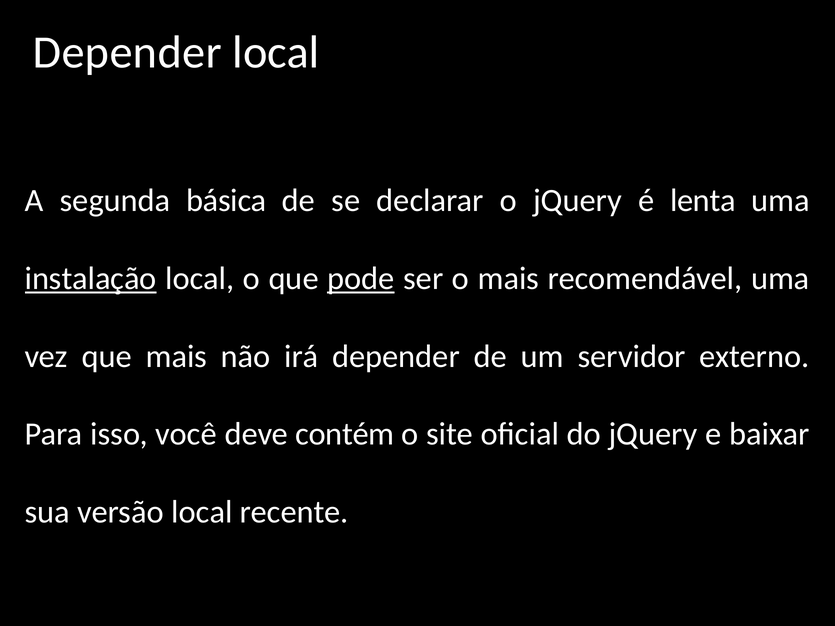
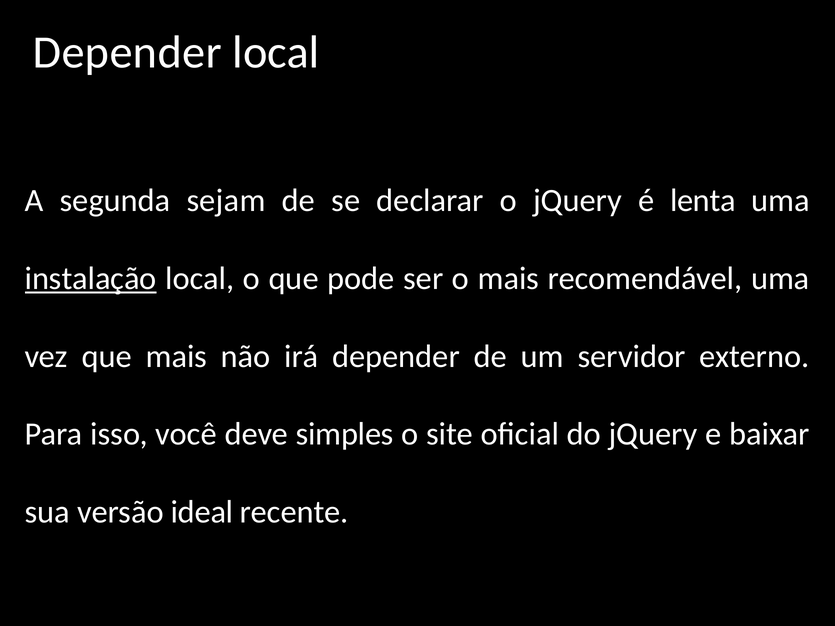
básica: básica -> sejam
pode underline: present -> none
contém: contém -> simples
versão local: local -> ideal
